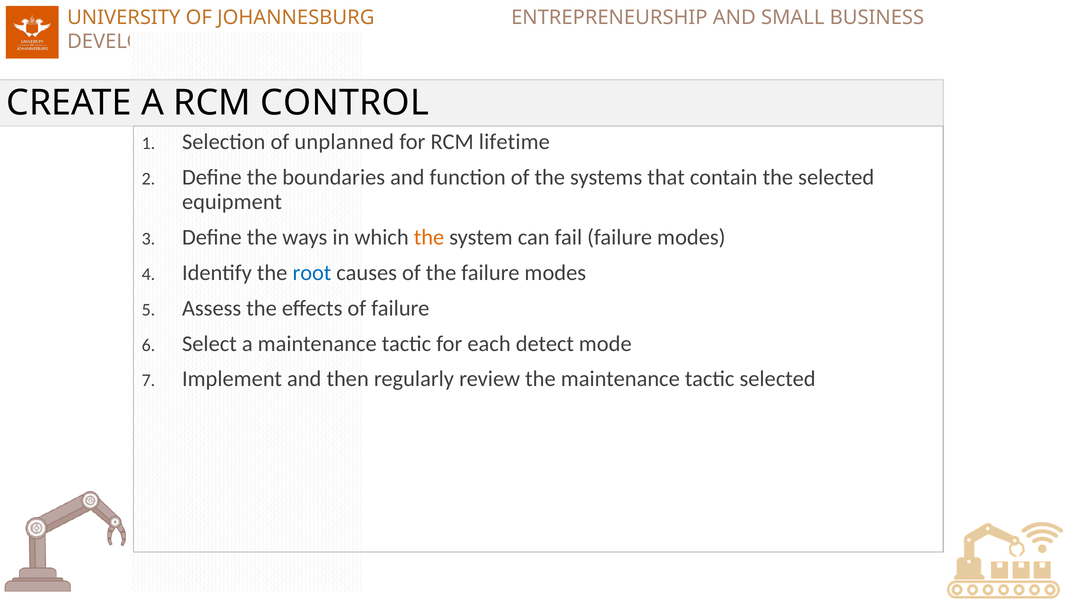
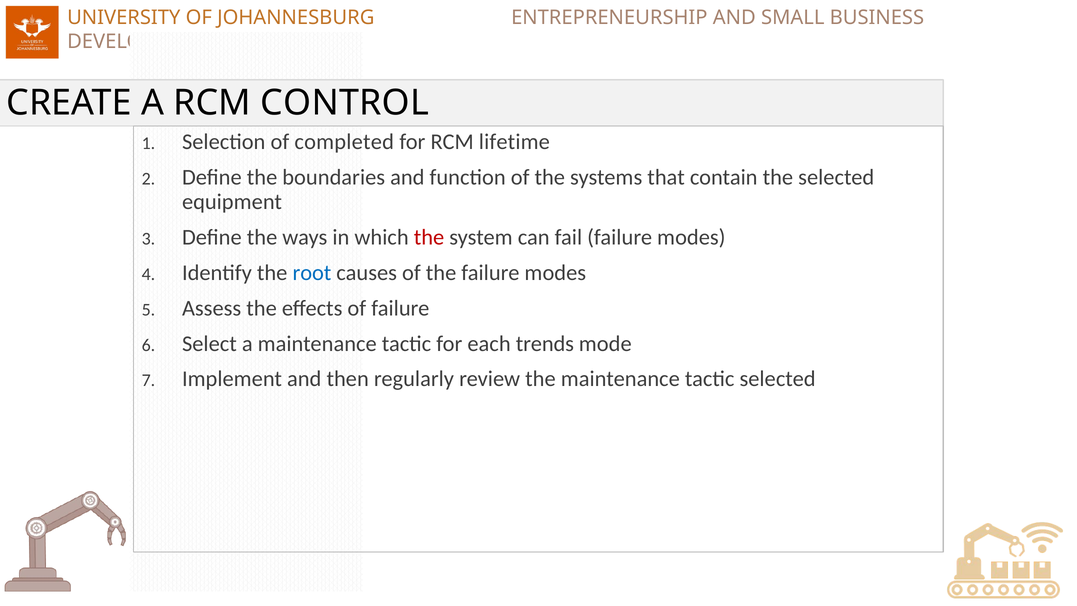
unplanned: unplanned -> completed
the at (429, 237) colour: orange -> red
detect: detect -> trends
